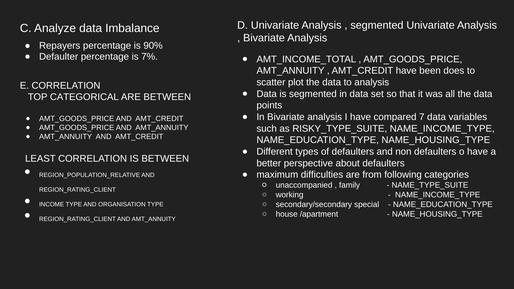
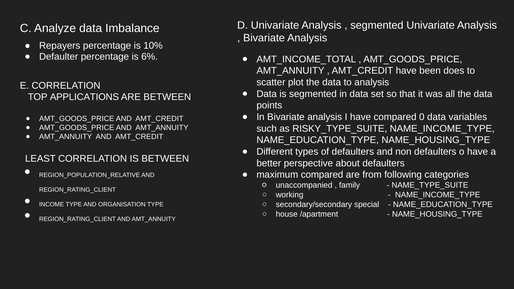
90%: 90% -> 10%
7%: 7% -> 6%
CATEGORICAL: CATEGORICAL -> APPLICATIONS
7: 7 -> 0
maximum difficulties: difficulties -> compared
